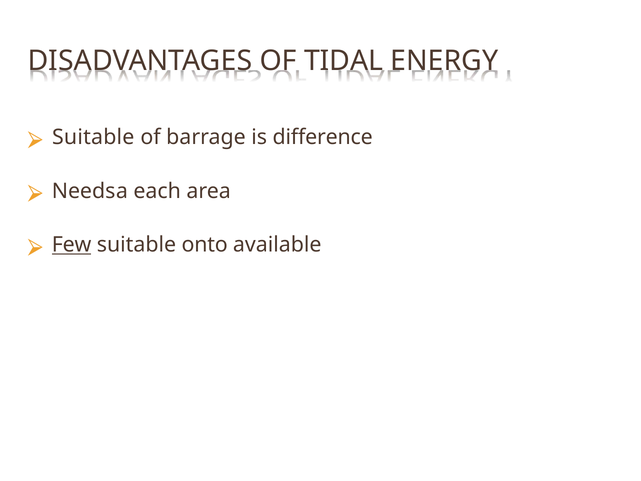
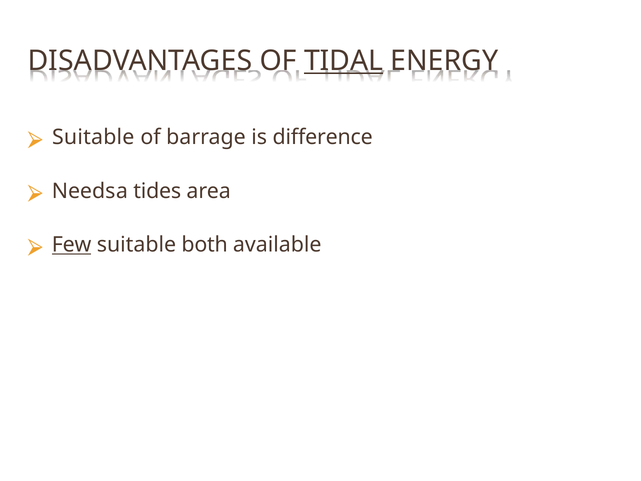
TIDAL underline: none -> present
each: each -> tides
onto: onto -> both
